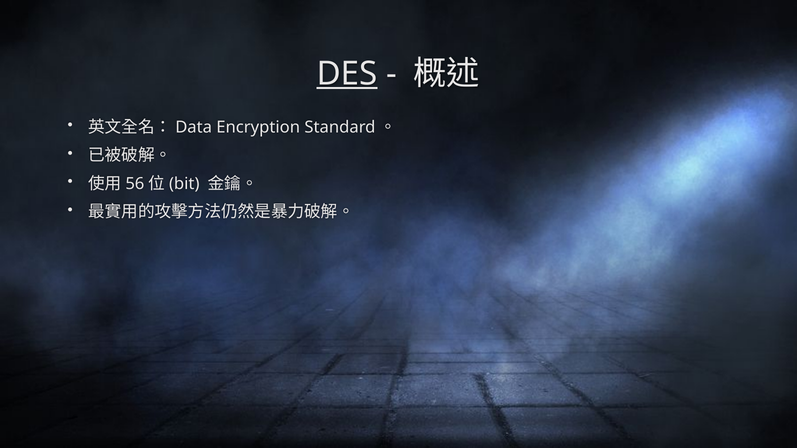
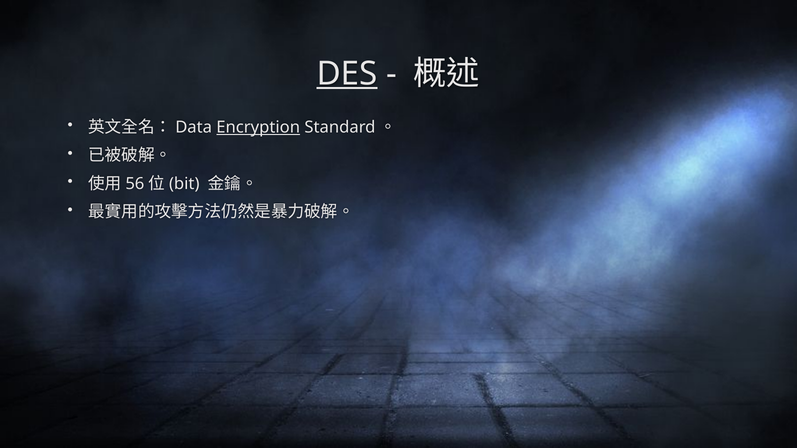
Encryption underline: none -> present
